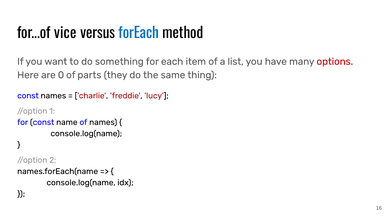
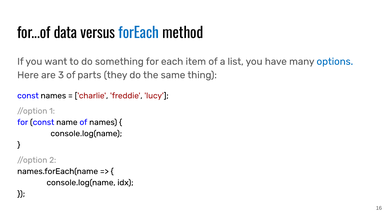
vice: vice -> data
options colour: red -> blue
0: 0 -> 3
